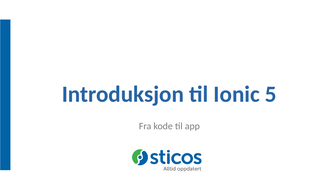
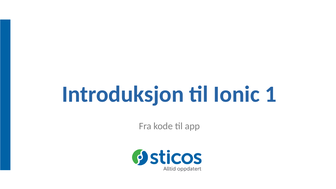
5: 5 -> 1
